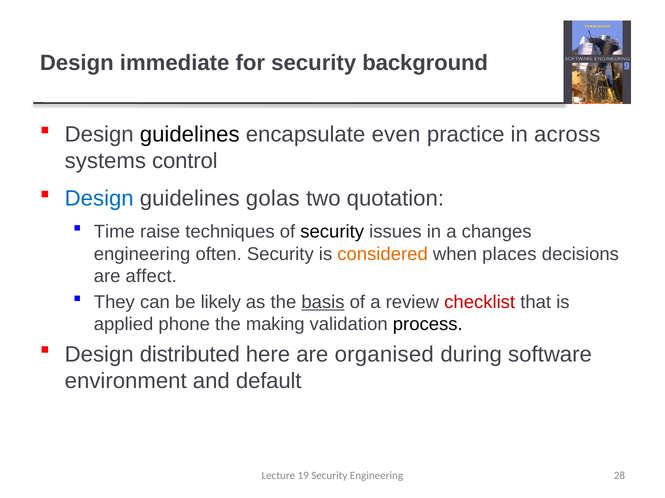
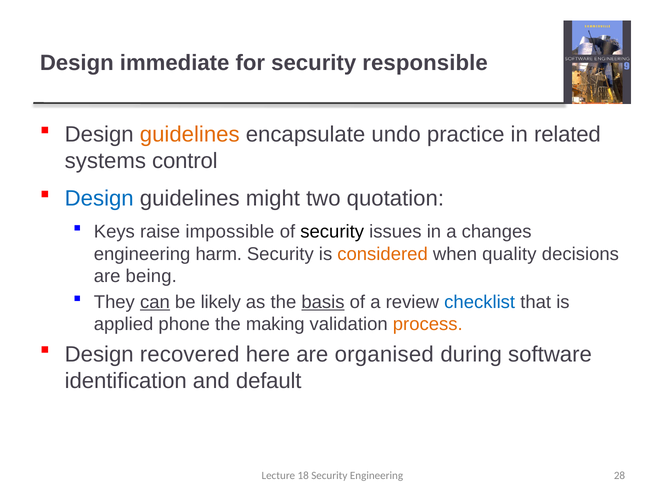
background: background -> responsible
guidelines at (190, 135) colour: black -> orange
even: even -> undo
across: across -> related
golas: golas -> might
Time: Time -> Keys
techniques: techniques -> impossible
often: often -> harm
places: places -> quality
affect: affect -> being
can underline: none -> present
checklist colour: red -> blue
process colour: black -> orange
distributed: distributed -> recovered
environment: environment -> identification
19: 19 -> 18
